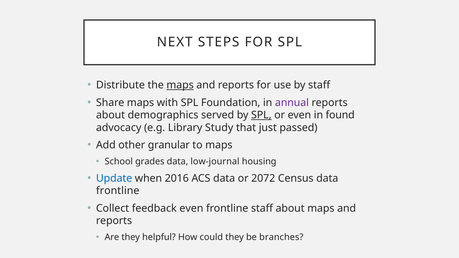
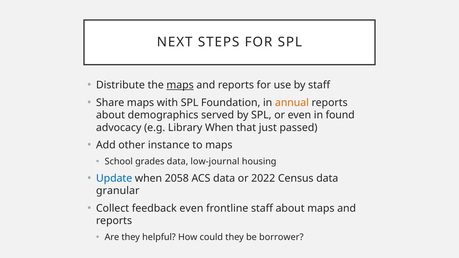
annual colour: purple -> orange
SPL at (261, 115) underline: present -> none
Library Study: Study -> When
granular: granular -> instance
2016: 2016 -> 2058
2072: 2072 -> 2022
frontline at (118, 191): frontline -> granular
branches: branches -> borrower
